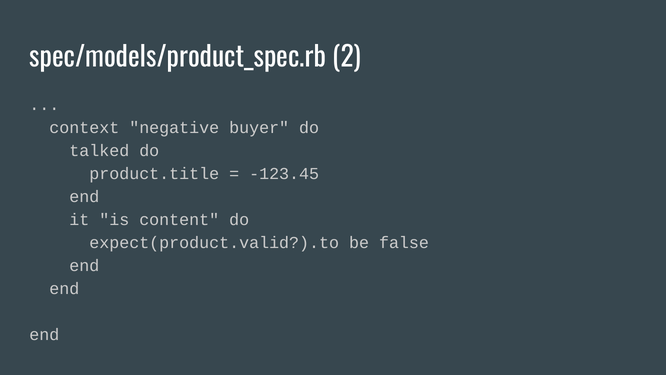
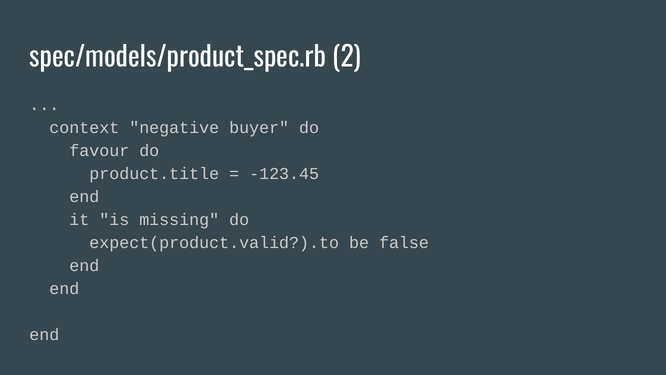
talked: talked -> favour
content: content -> missing
